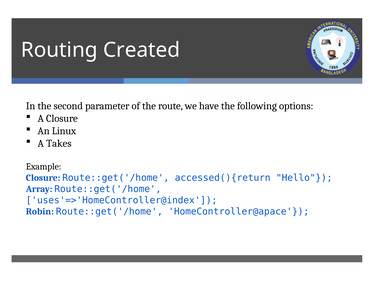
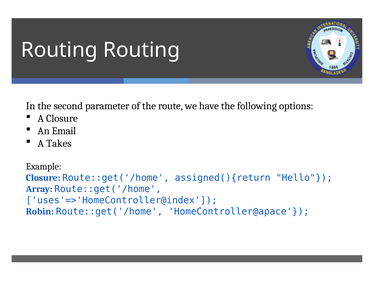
Routing Created: Created -> Routing
Linux: Linux -> Email
accessed(){return: accessed(){return -> assigned(){return
